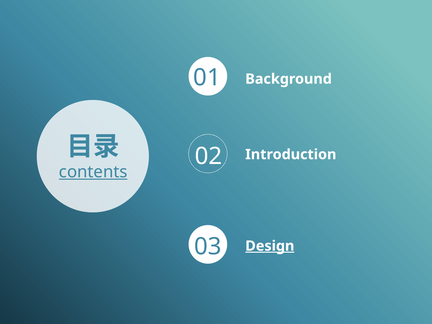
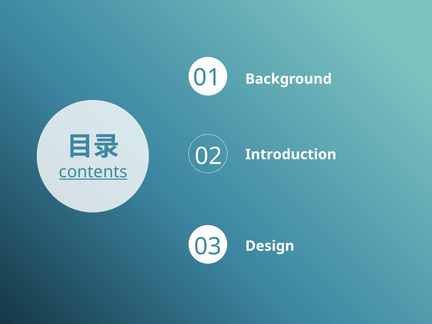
Design underline: present -> none
